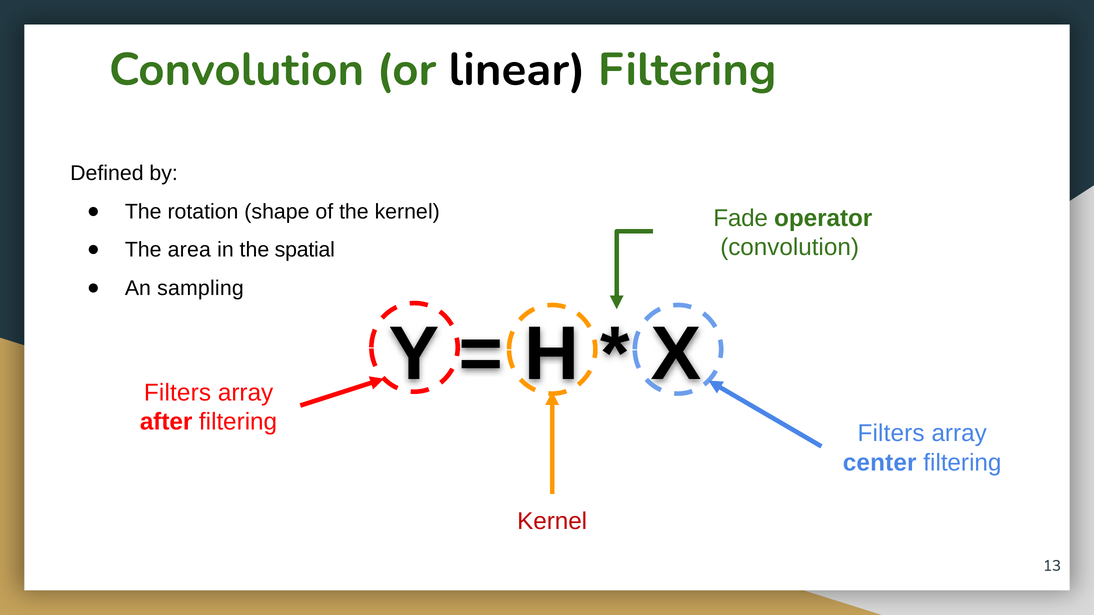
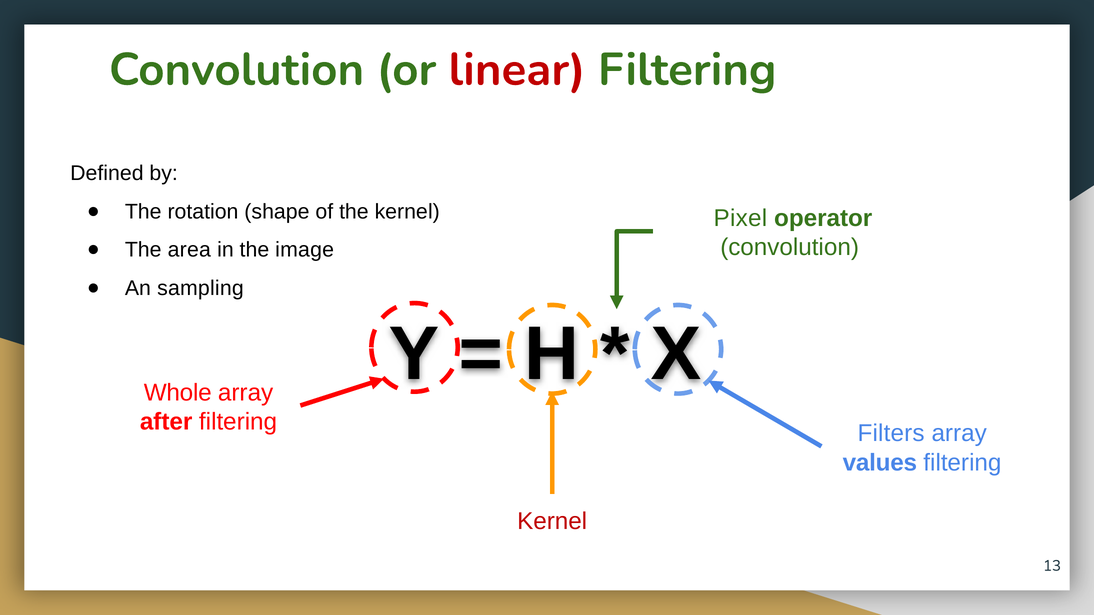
linear colour: black -> red
Fade: Fade -> Pixel
spatial: spatial -> image
Filters at (178, 393): Filters -> Whole
center: center -> values
